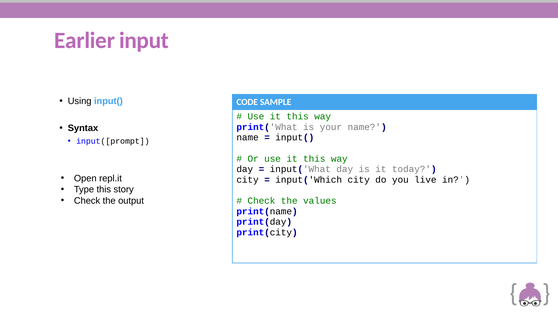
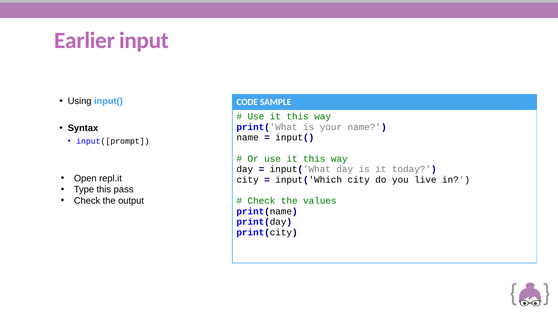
story: story -> pass
